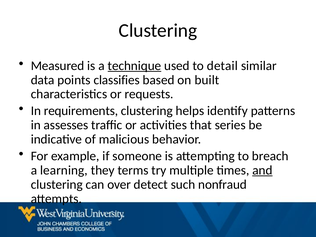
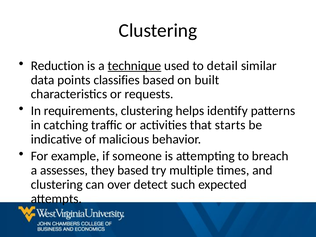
Measured: Measured -> Reduction
assesses: assesses -> catching
series: series -> starts
learning: learning -> assesses
they terms: terms -> based
and underline: present -> none
nonfraud: nonfraud -> expected
